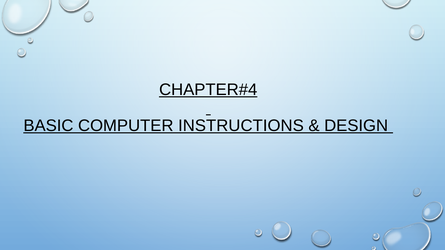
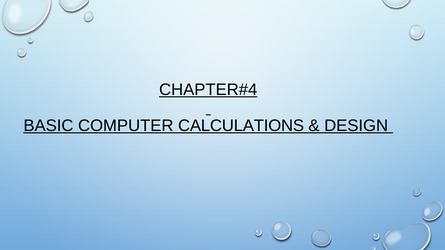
INSTRUCTIONS: INSTRUCTIONS -> CALCULATIONS
